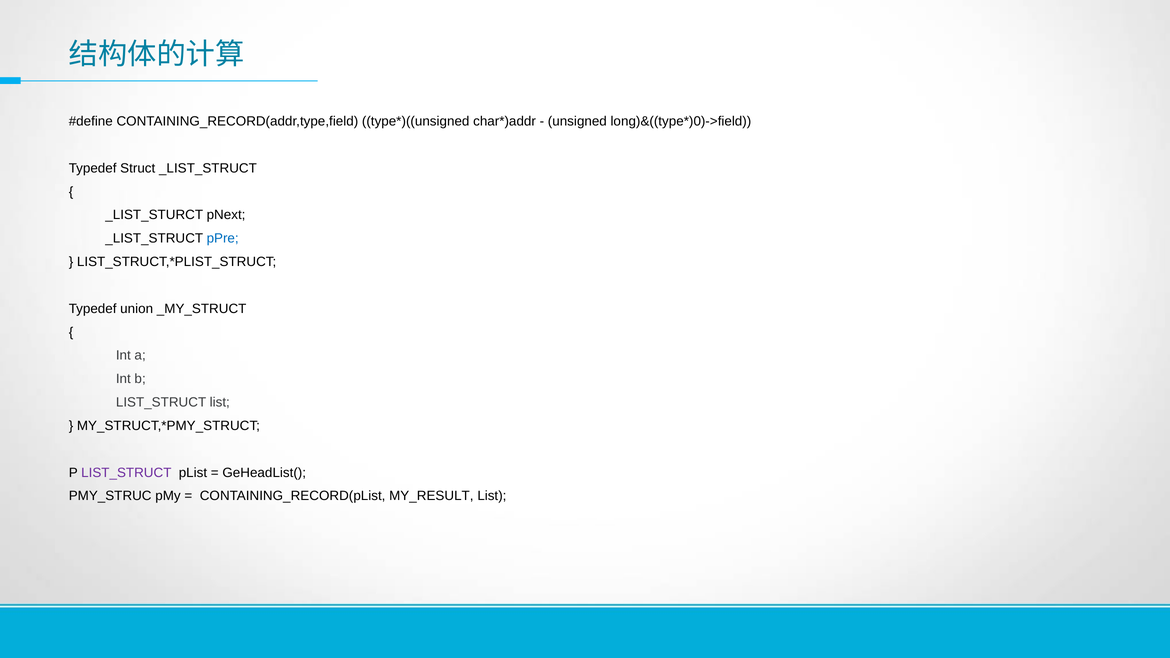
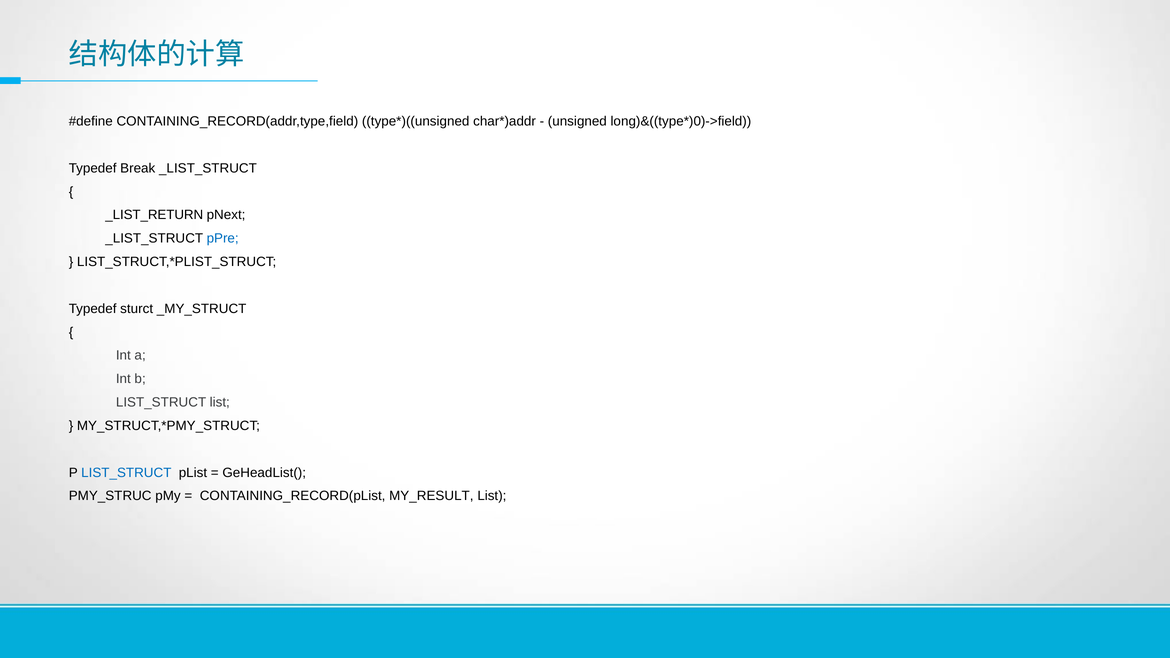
Struct: Struct -> Break
_LIST_STURCT: _LIST_STURCT -> _LIST_RETURN
union: union -> sturct
LIST_STRUCT at (126, 473) colour: purple -> blue
